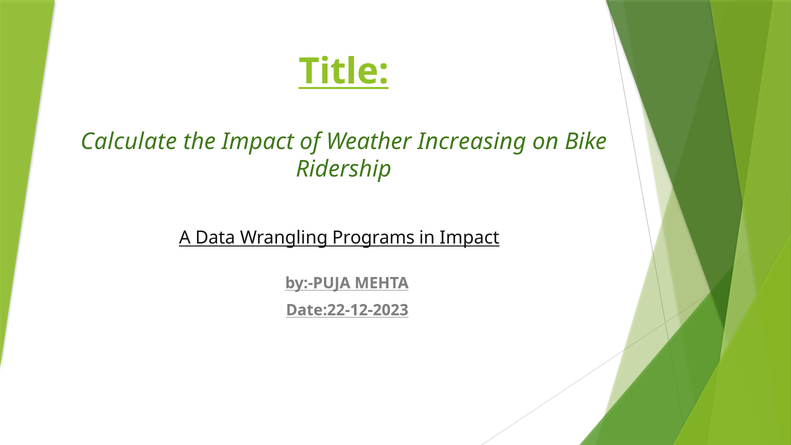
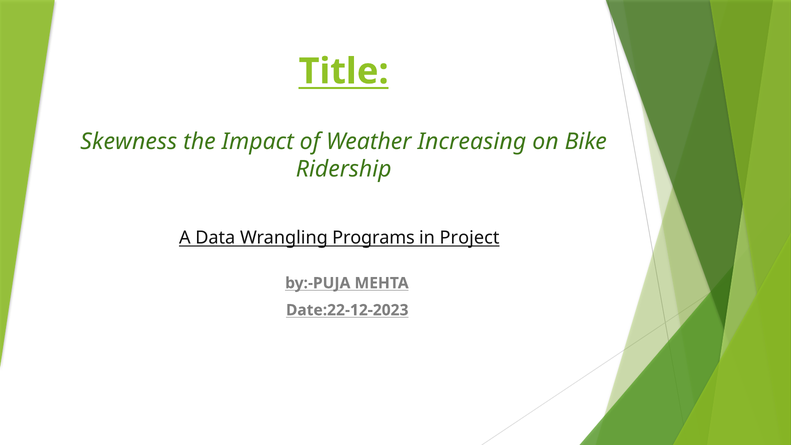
Calculate: Calculate -> Skewness
in Impact: Impact -> Project
